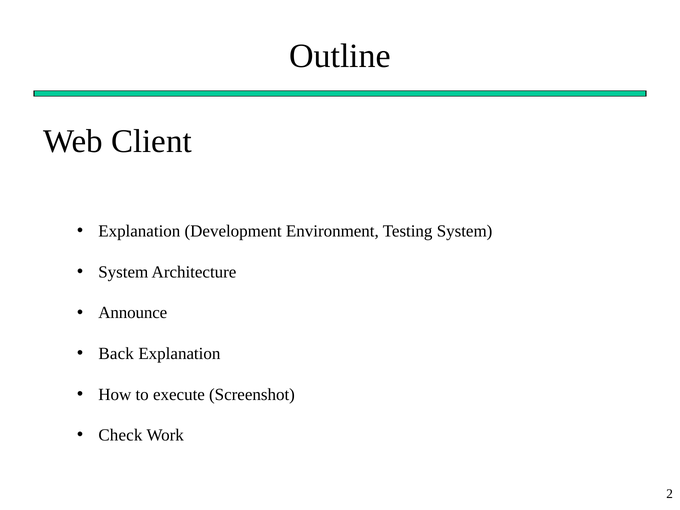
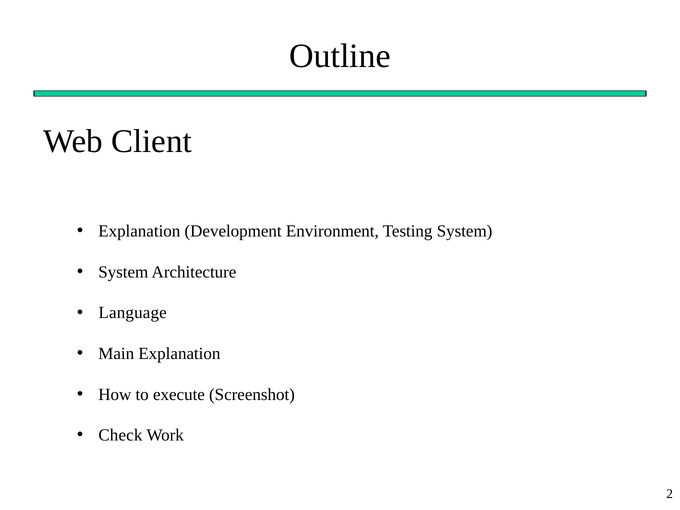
Announce: Announce -> Language
Back: Back -> Main
